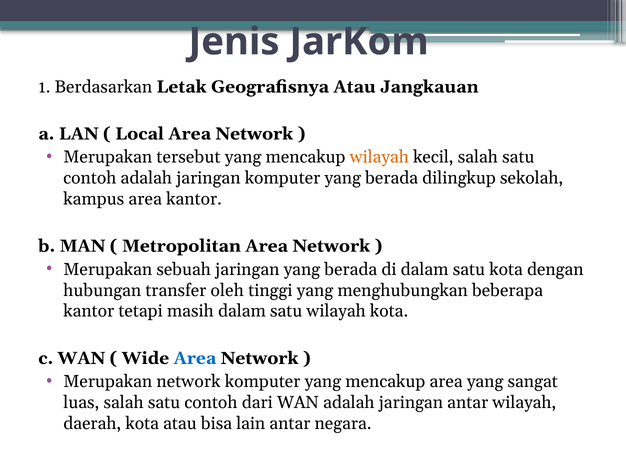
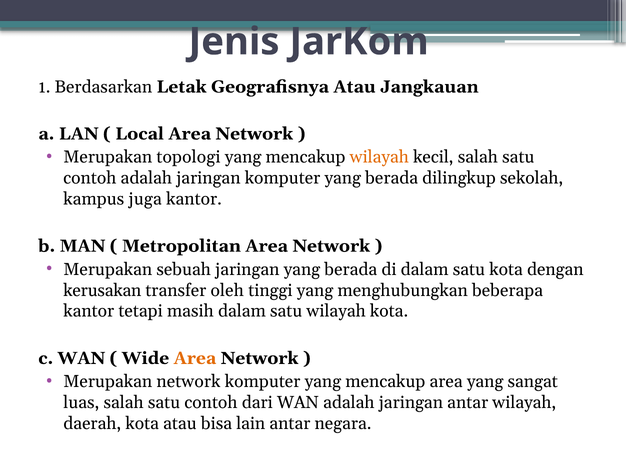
tersebut: tersebut -> topologi
kampus area: area -> juga
hubungan: hubungan -> kerusakan
Area at (195, 359) colour: blue -> orange
